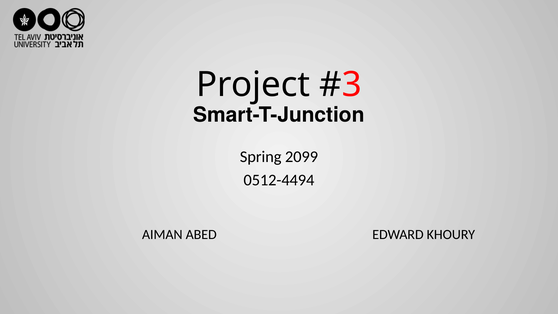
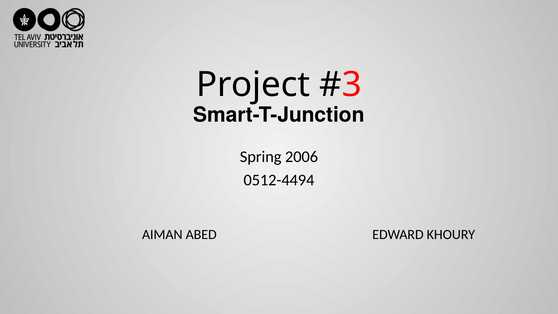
2099: 2099 -> 2006
